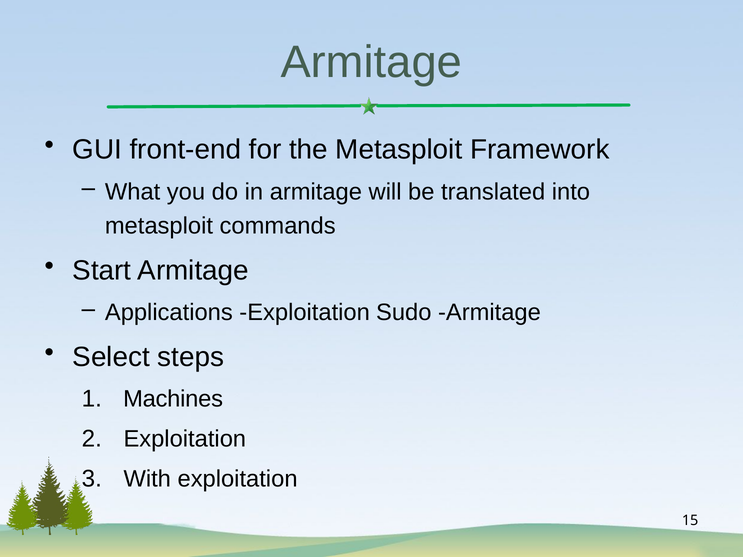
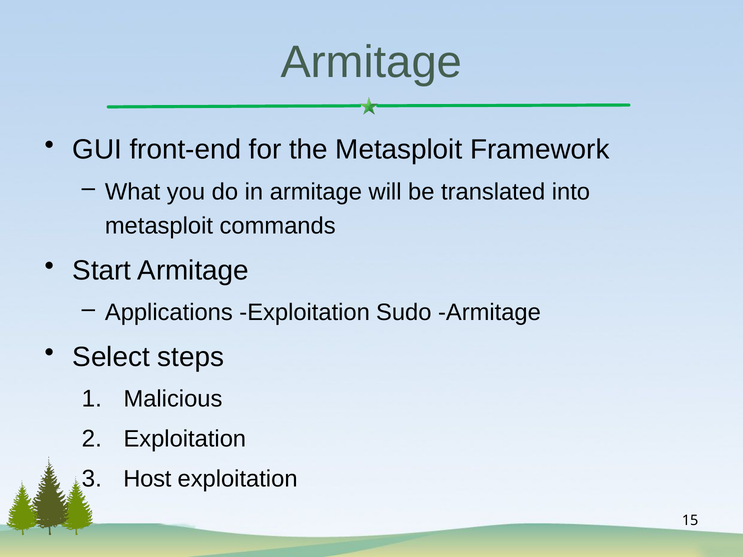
Machines: Machines -> Malicious
With: With -> Host
